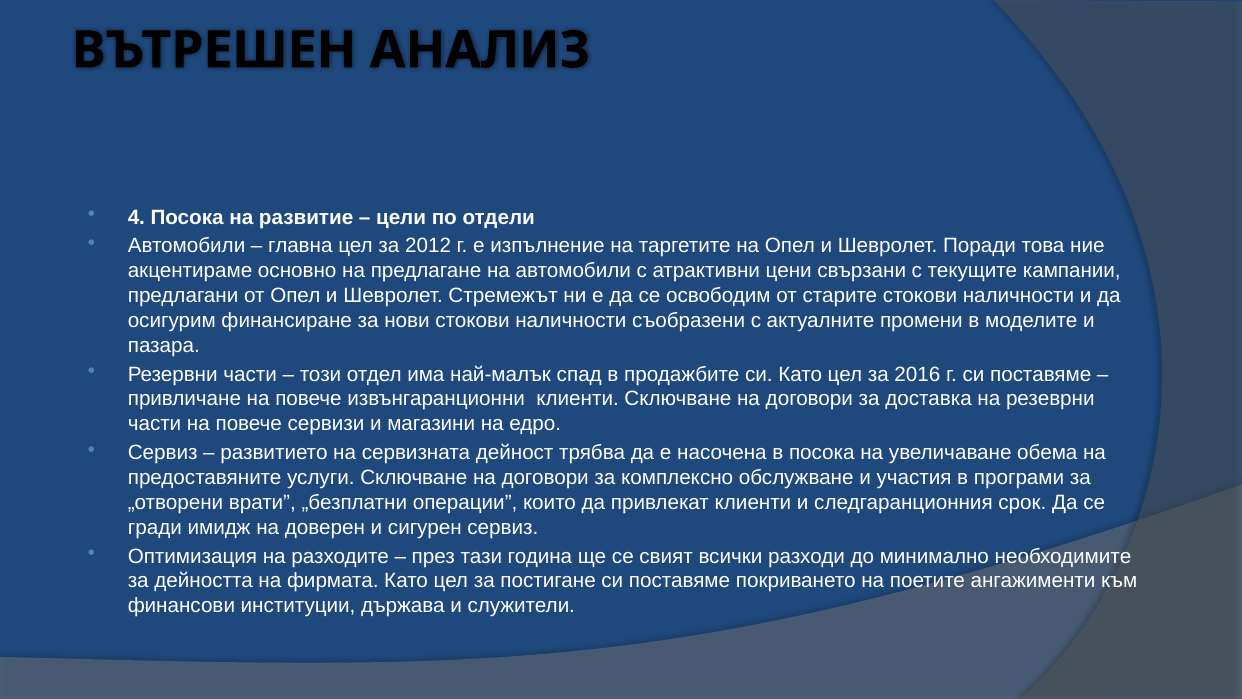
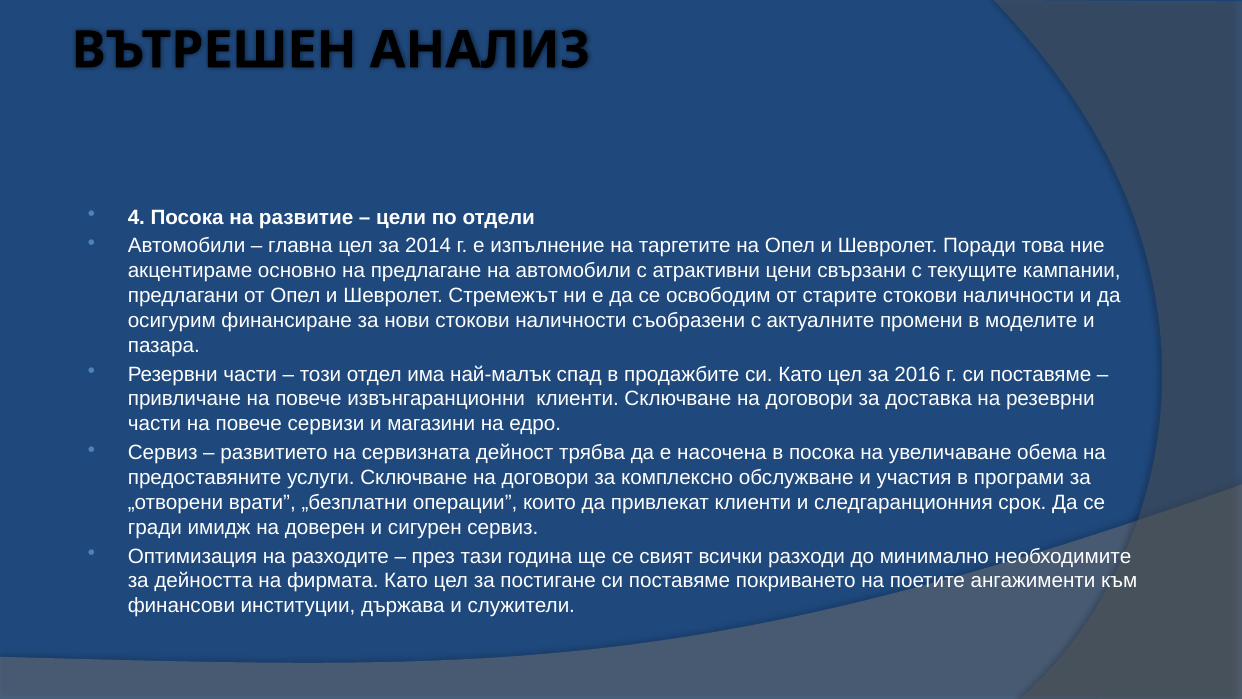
2012: 2012 -> 2014
